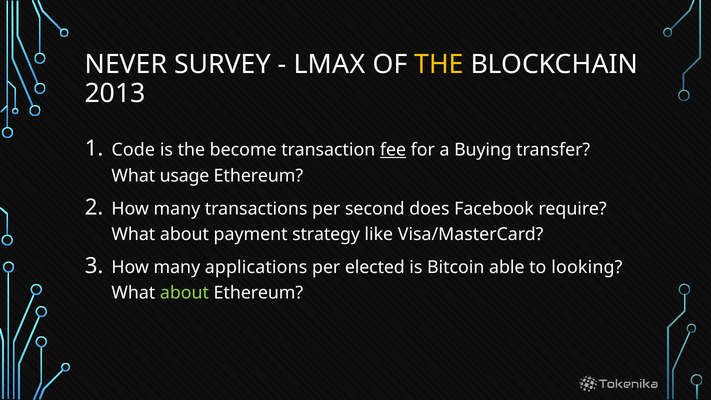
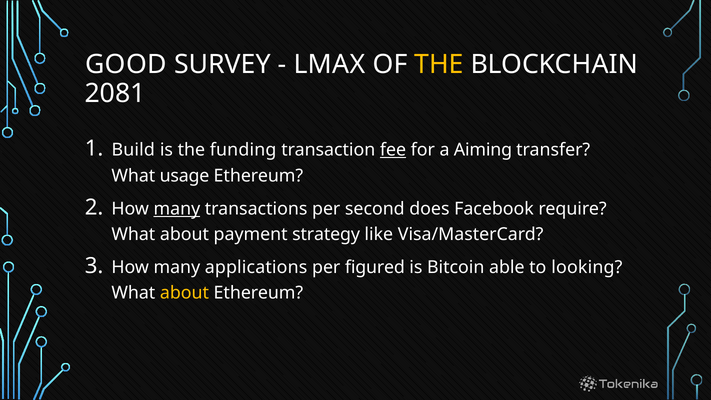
NEVER: NEVER -> GOOD
2013: 2013 -> 2081
Code: Code -> Build
become: become -> funding
Buying: Buying -> Aiming
many at (177, 209) underline: none -> present
elected: elected -> figured
about at (184, 293) colour: light green -> yellow
